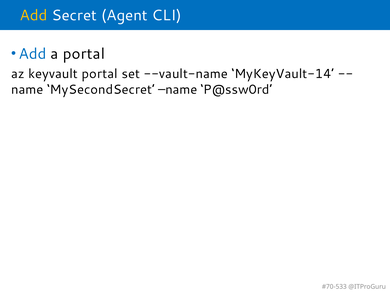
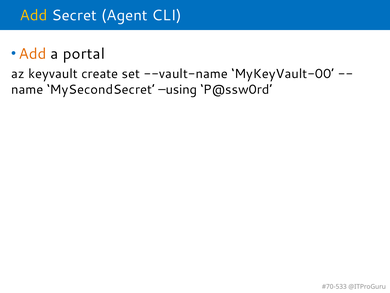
Add at (32, 54) colour: blue -> orange
keyvault portal: portal -> create
MyKeyVault-14: MyKeyVault-14 -> MyKeyVault-00
MySecondSecret name: name -> using
